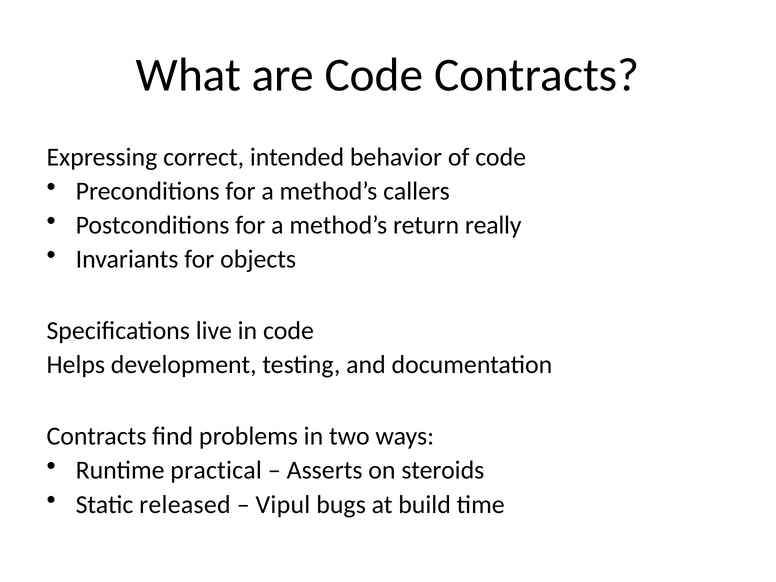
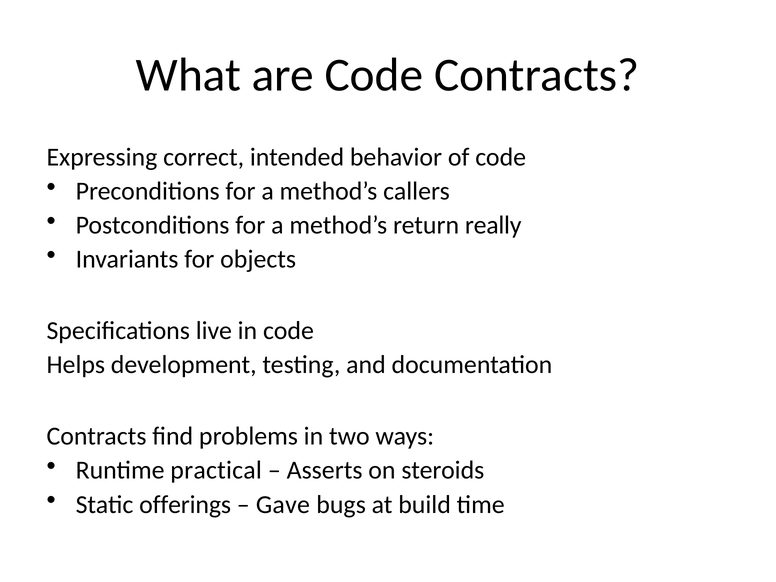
released: released -> offerings
Vipul: Vipul -> Gave
